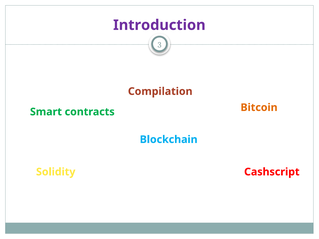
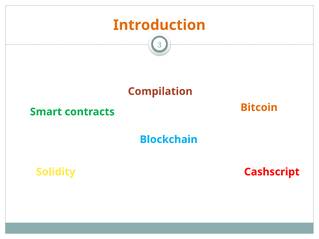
Introduction colour: purple -> orange
